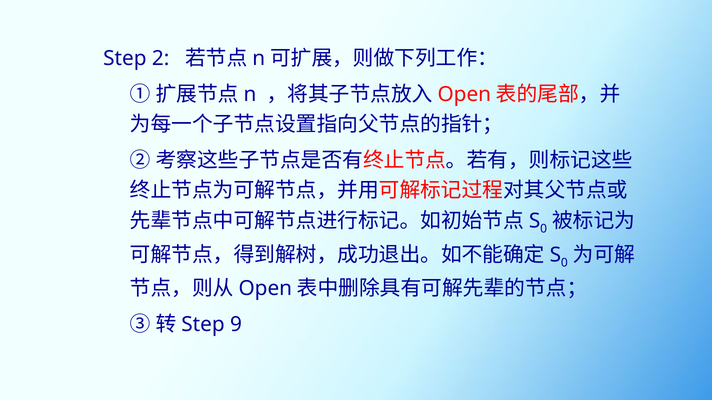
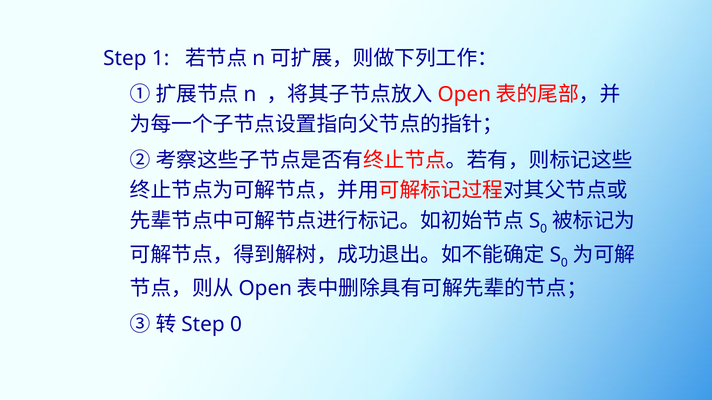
2: 2 -> 1
Step 9: 9 -> 0
